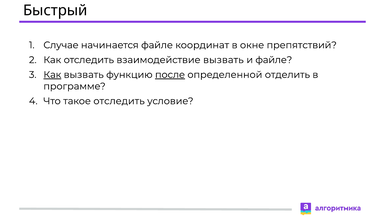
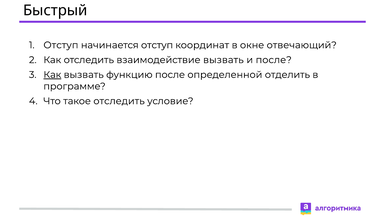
Случае at (61, 45): Случае -> Отступ
начинается файле: файле -> отступ
препятствий: препятствий -> отвечающий
и файле: файле -> после
после at (170, 75) underline: present -> none
